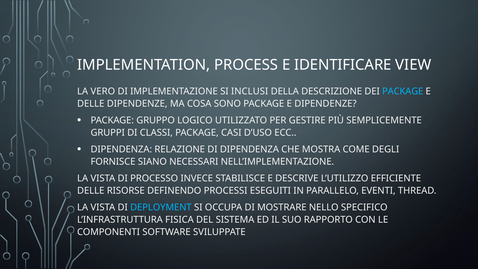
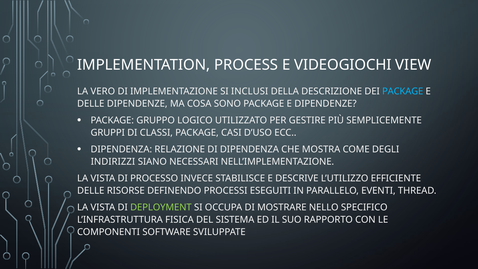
IDENTIFICARE: IDENTIFICARE -> VIDEOGIOCHI
FORNISCE: FORNISCE -> INDIRIZZI
DEPLOYMENT colour: light blue -> light green
